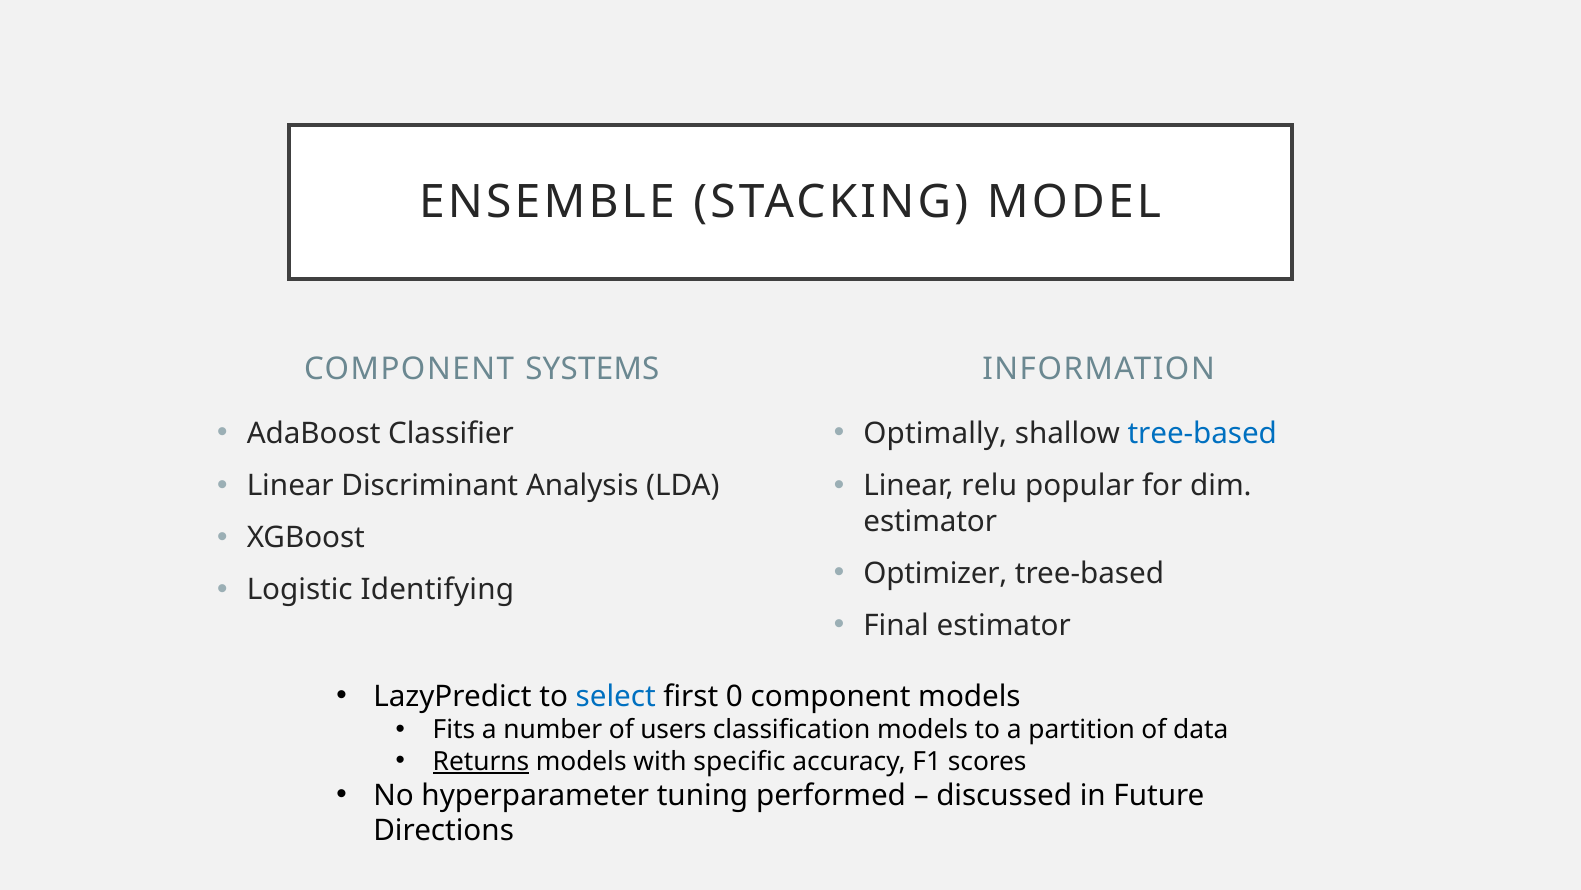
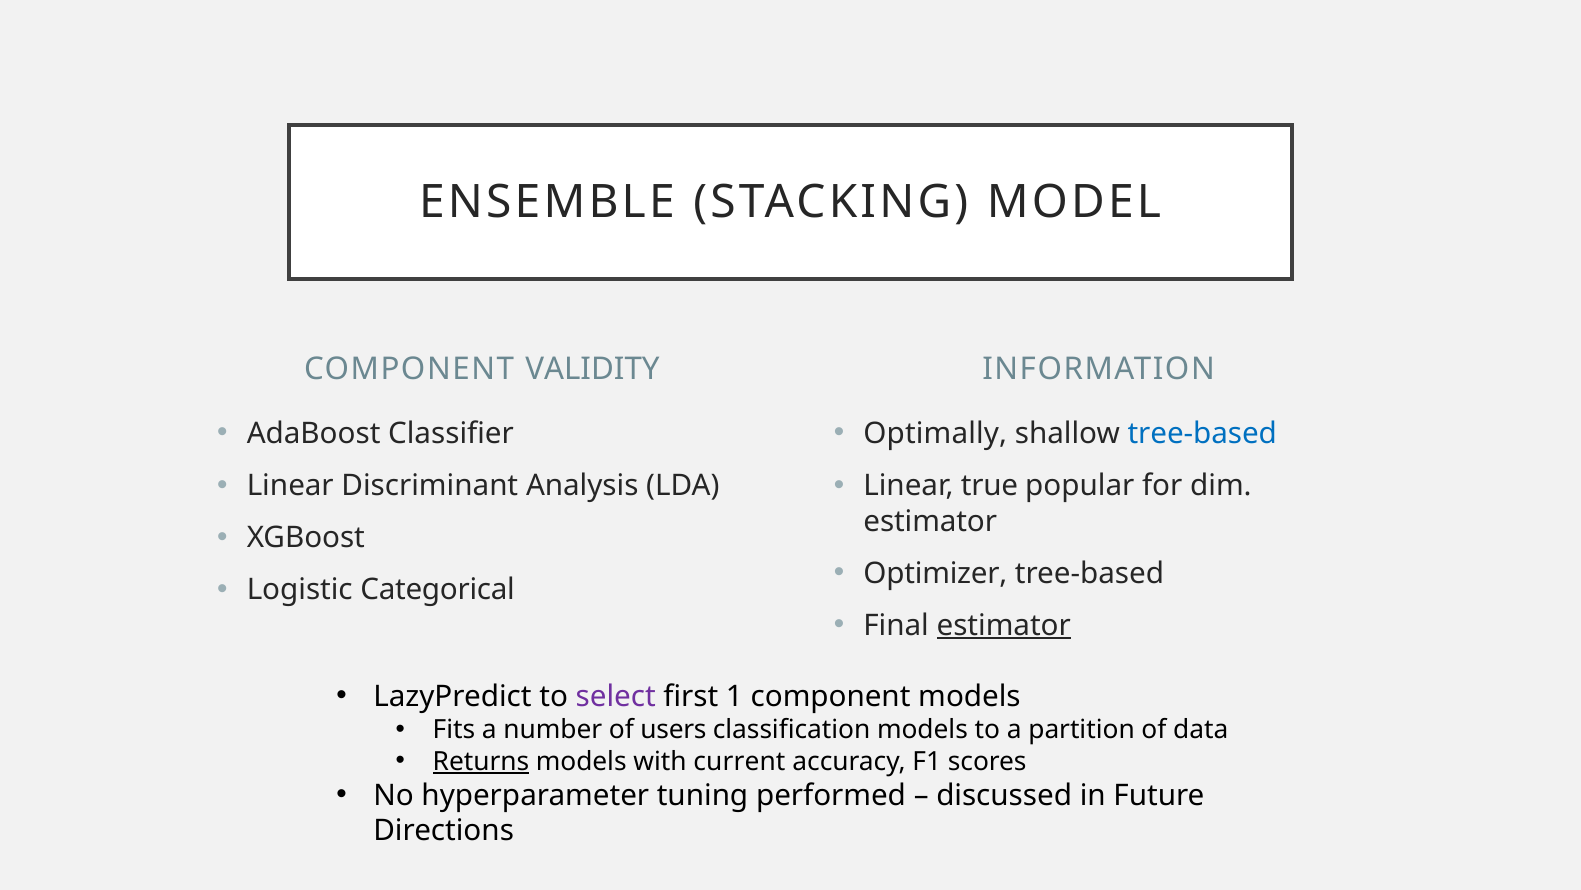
SYSTEMS: SYSTEMS -> VALIDITY
relu: relu -> true
Identifying: Identifying -> Categorical
estimator at (1004, 625) underline: none -> present
select colour: blue -> purple
0: 0 -> 1
specific: specific -> current
